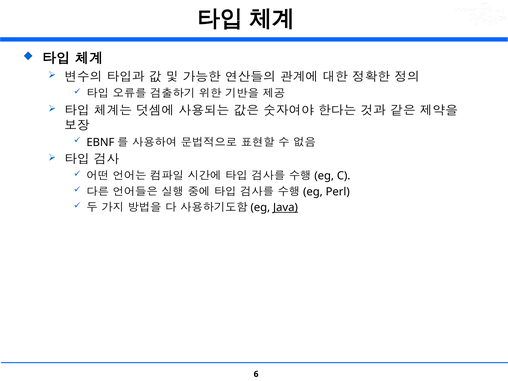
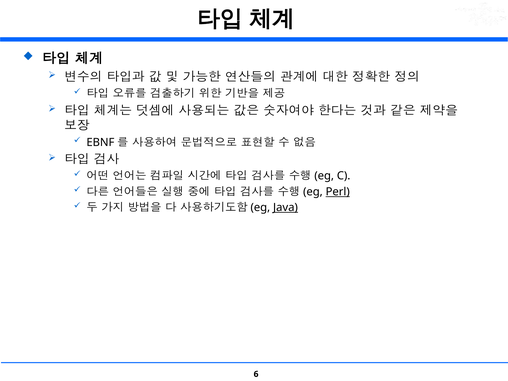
Perl underline: none -> present
